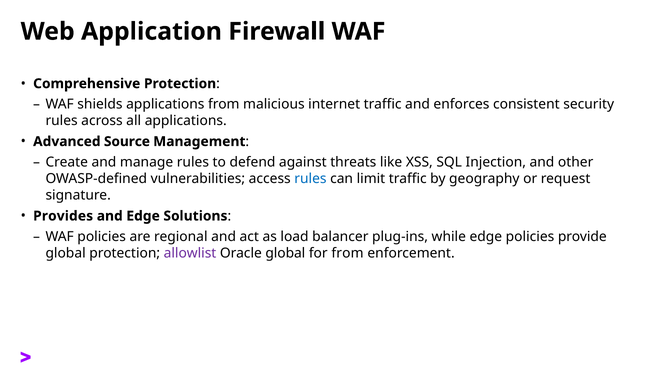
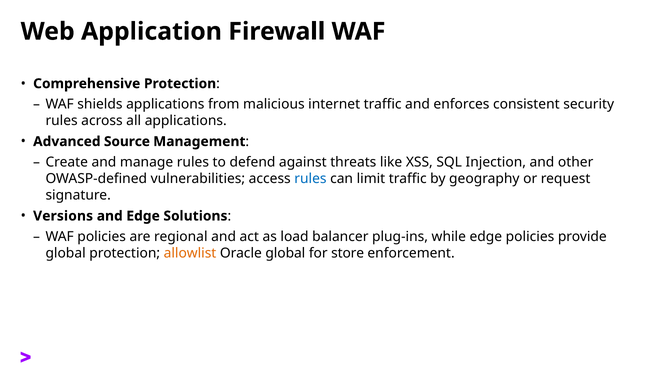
Provides: Provides -> Versions
allowlist colour: purple -> orange
for from: from -> store
